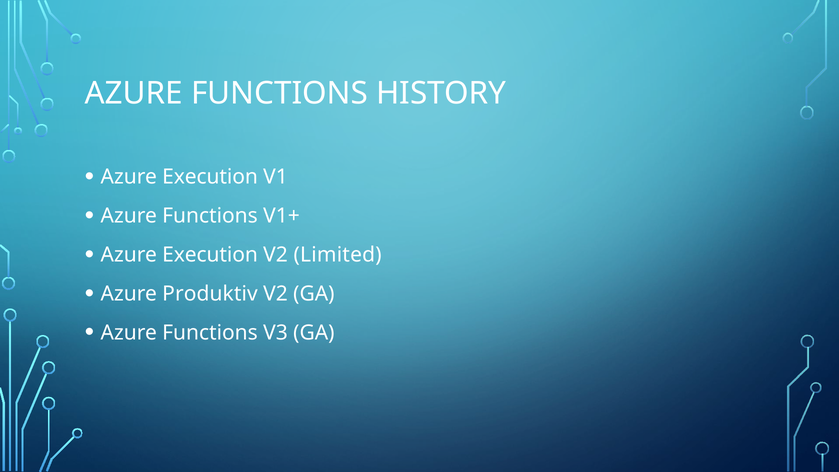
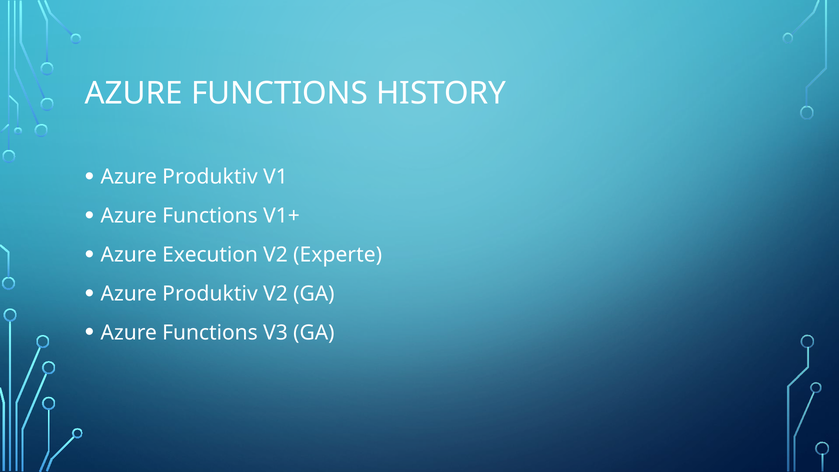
Execution at (210, 177): Execution -> Produktiv
Limited: Limited -> Experte
